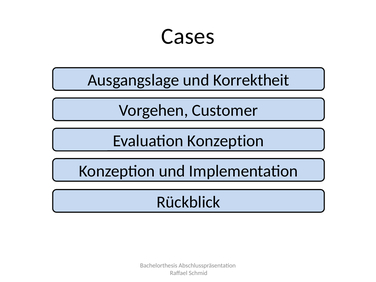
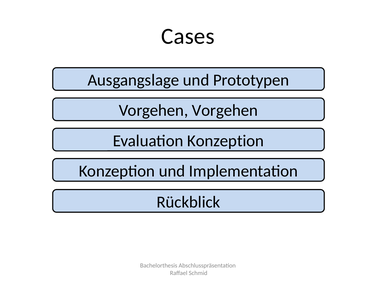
Korrektheit: Korrektheit -> Prototypen
Vorgehen Customer: Customer -> Vorgehen
